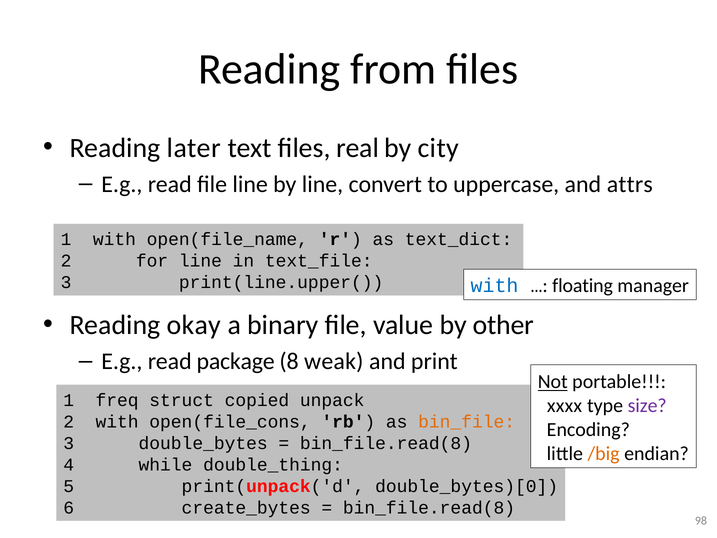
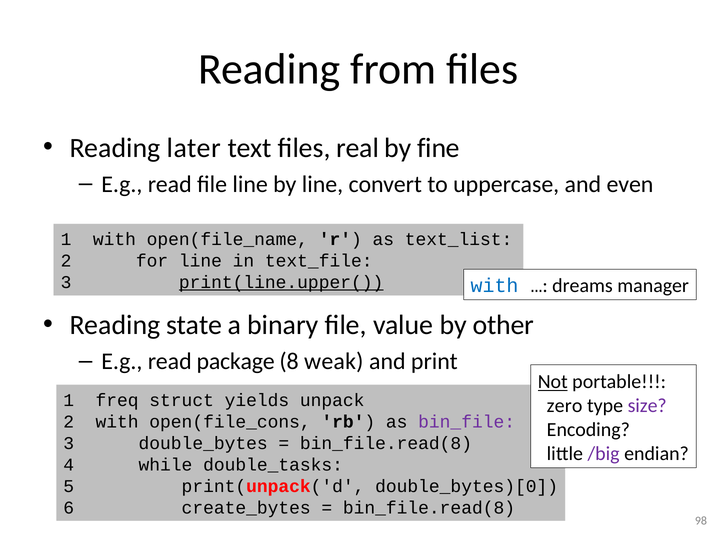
city: city -> fine
attrs: attrs -> even
text_dict: text_dict -> text_list
print(line.upper( underline: none -> present
floating: floating -> dreams
okay: okay -> state
copied: copied -> yields
xxxx: xxxx -> zero
bin_file colour: orange -> purple
/big colour: orange -> purple
double_thing: double_thing -> double_tasks
